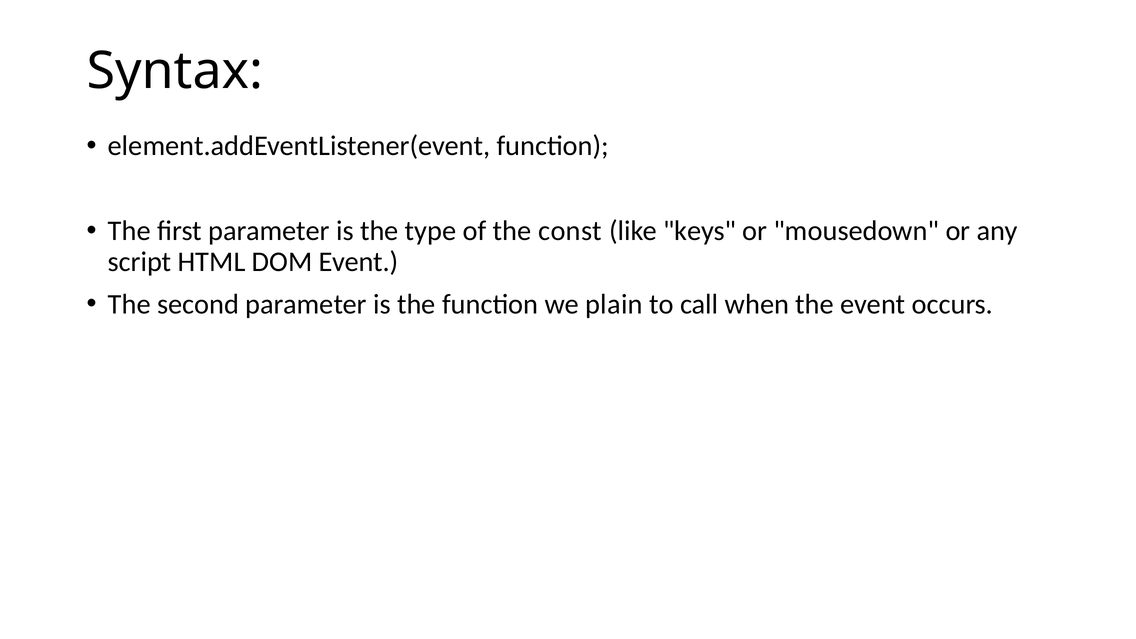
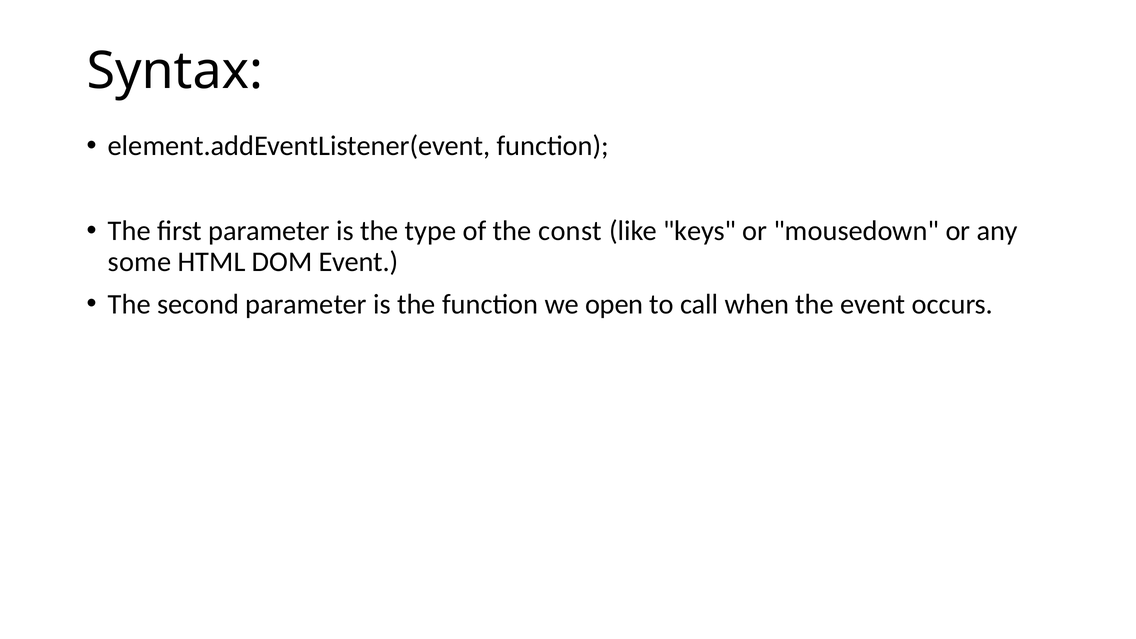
script: script -> some
plain: plain -> open
